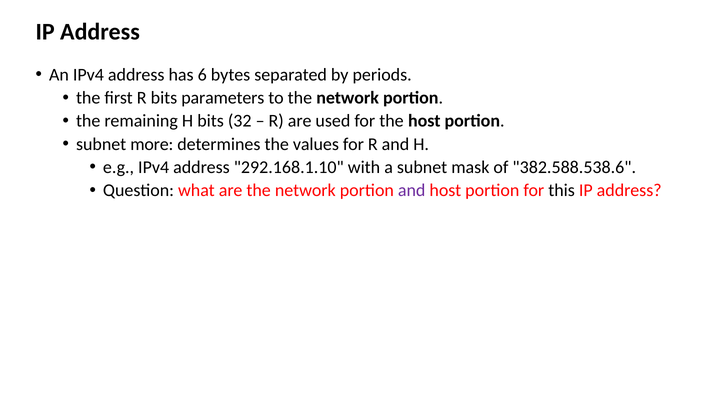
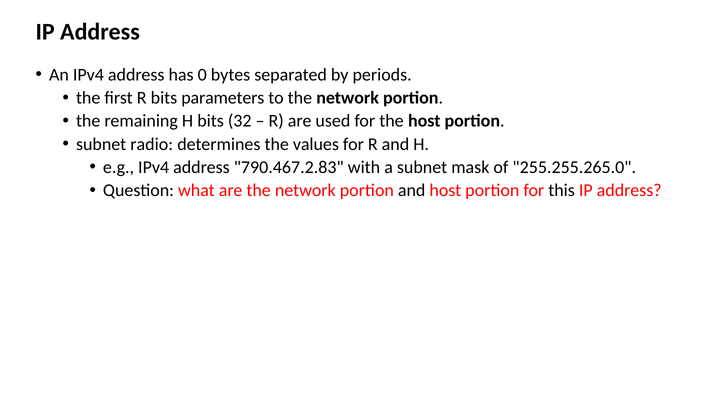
6: 6 -> 0
more: more -> radio
292.168.1.10: 292.168.1.10 -> 790.467.2.83
382.588.538.6: 382.588.538.6 -> 255.255.265.0
and at (412, 191) colour: purple -> black
